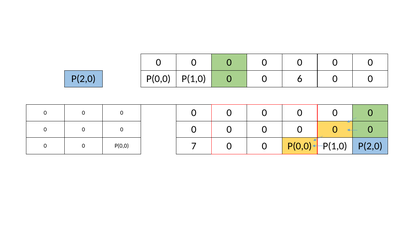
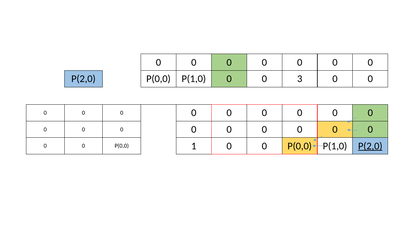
6: 6 -> 3
7: 7 -> 1
P(2,0 at (370, 146) underline: none -> present
